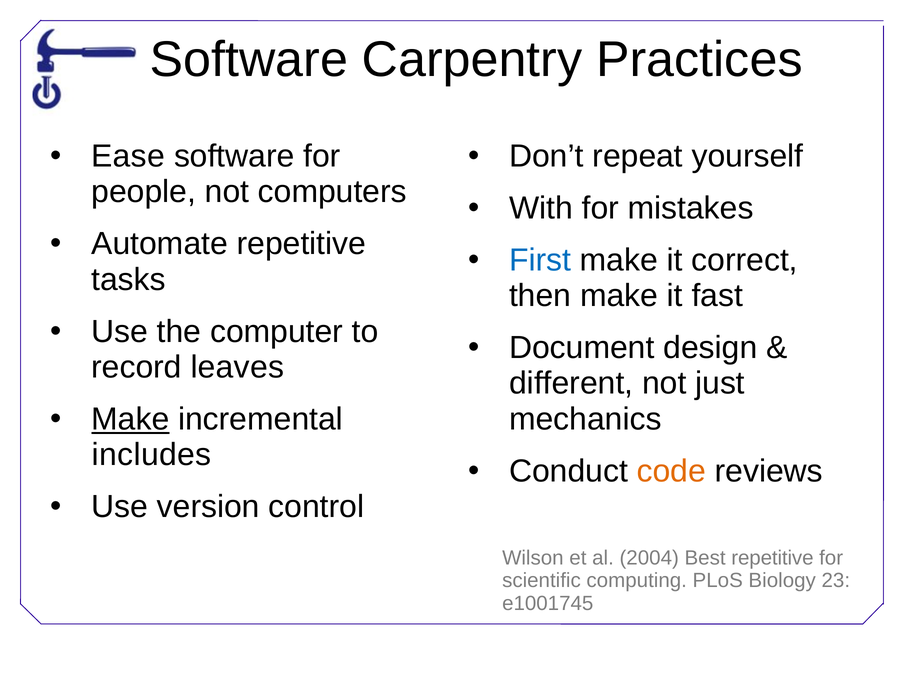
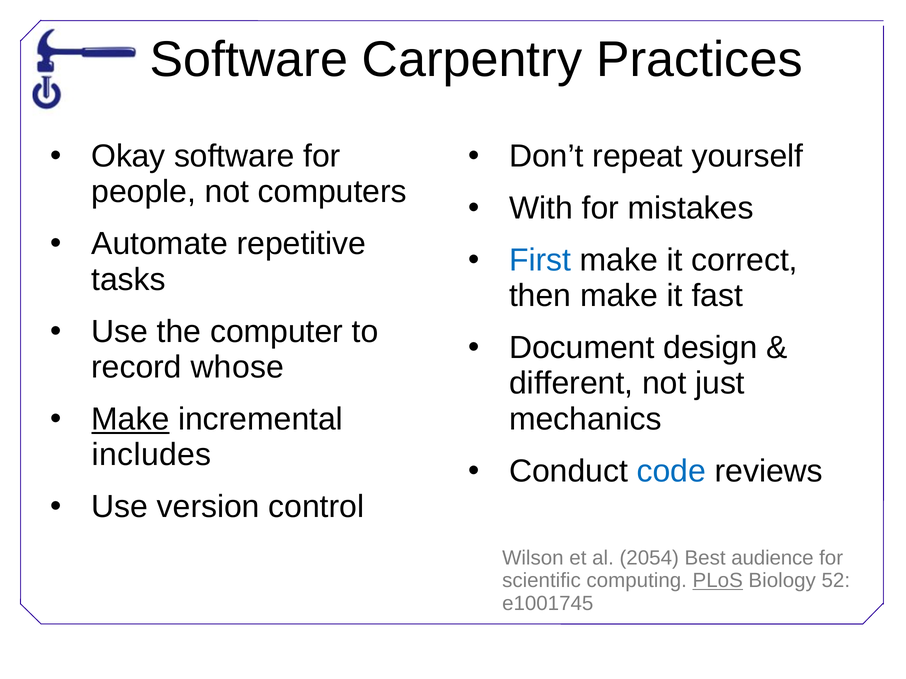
Ease: Ease -> Okay
leaves: leaves -> whose
code colour: orange -> blue
2004: 2004 -> 2054
Best repetitive: repetitive -> audience
PLoS underline: none -> present
23: 23 -> 52
